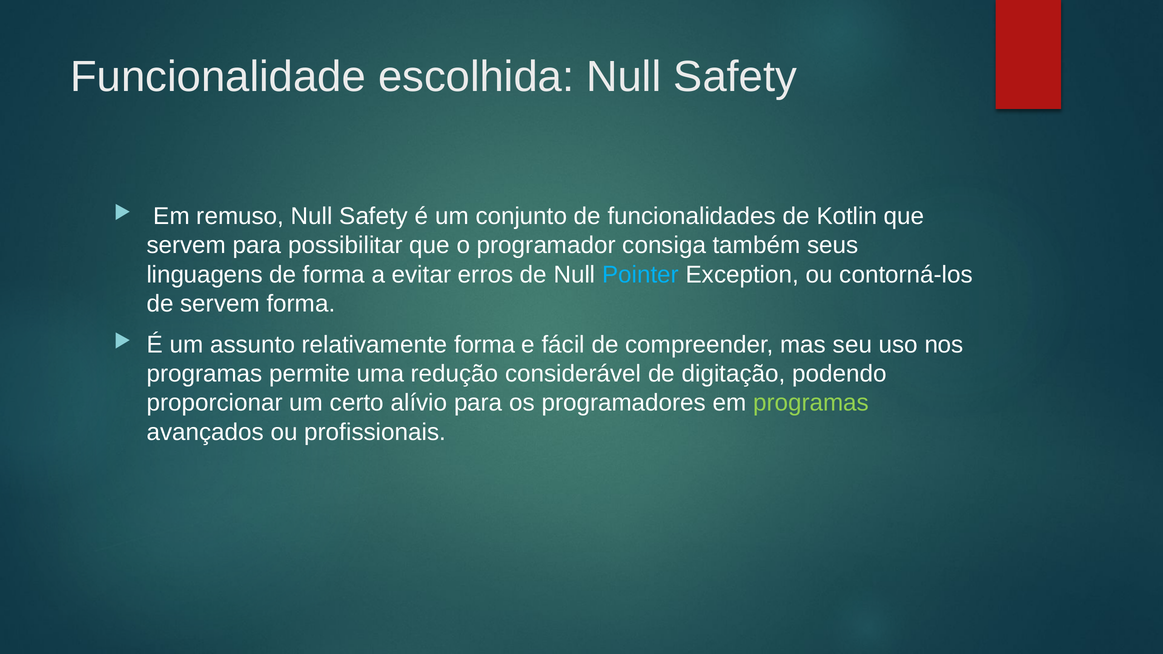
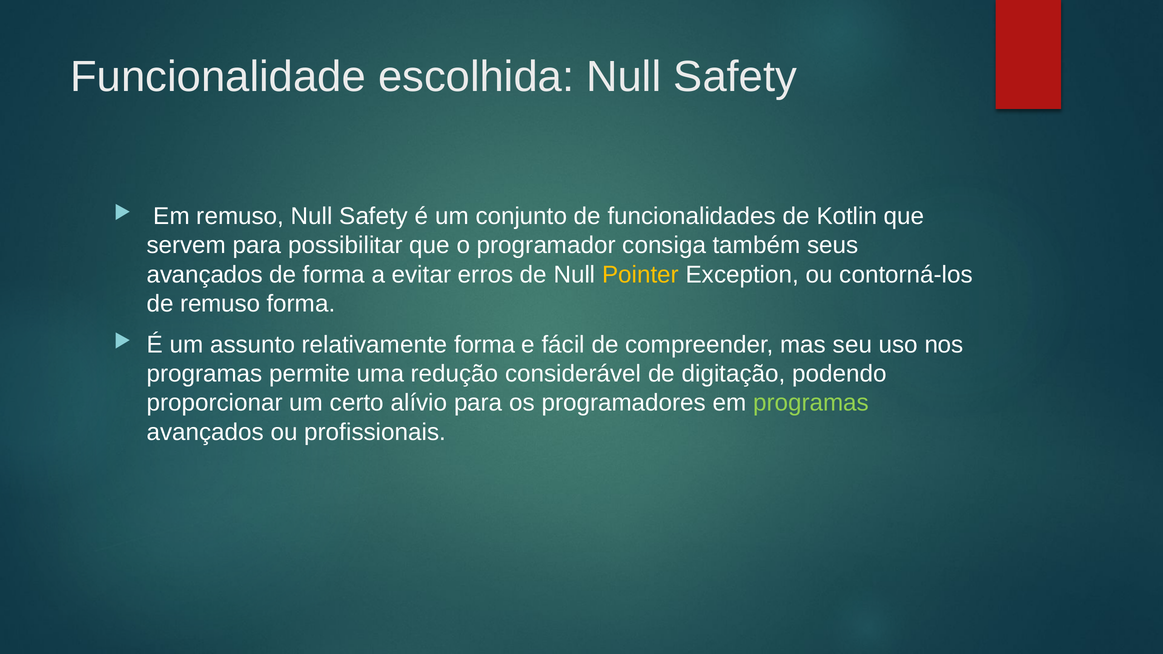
linguagens at (205, 275): linguagens -> avançados
Pointer colour: light blue -> yellow
de servem: servem -> remuso
